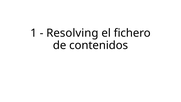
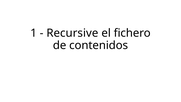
Resolving: Resolving -> Recursive
